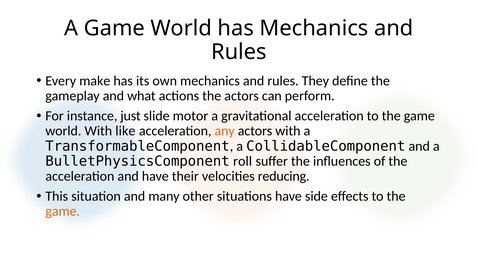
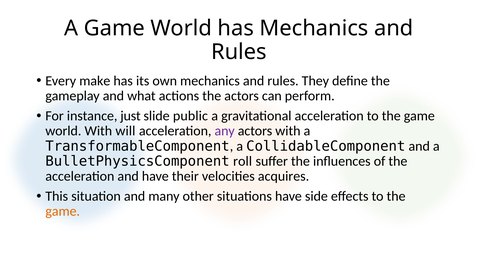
motor: motor -> public
like: like -> will
any colour: orange -> purple
reducing: reducing -> acquires
